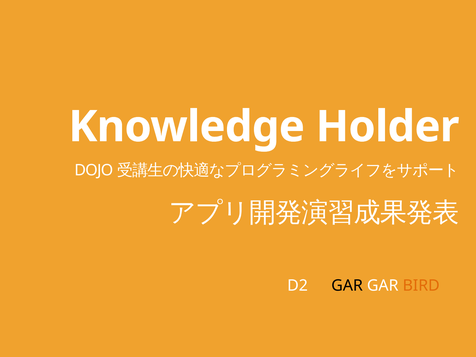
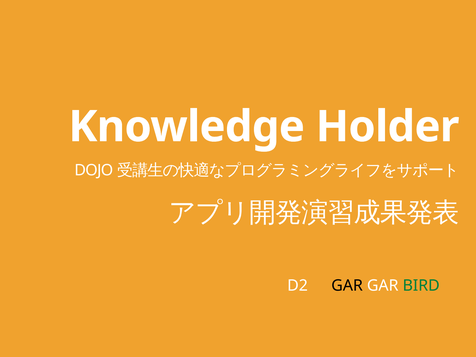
BIRD colour: orange -> green
